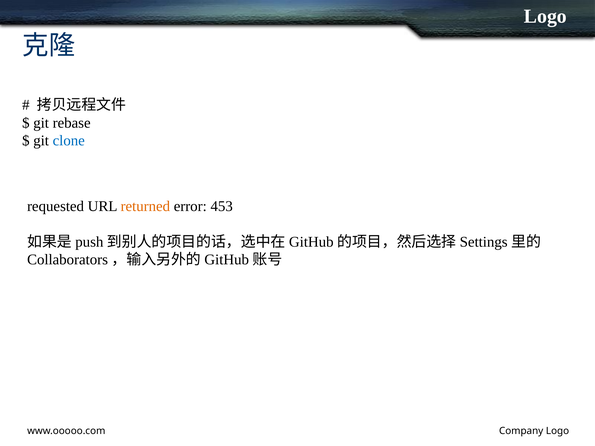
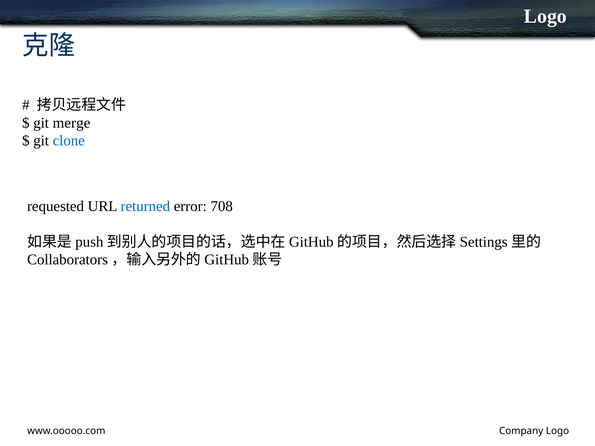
rebase: rebase -> merge
returned colour: orange -> blue
453: 453 -> 708
